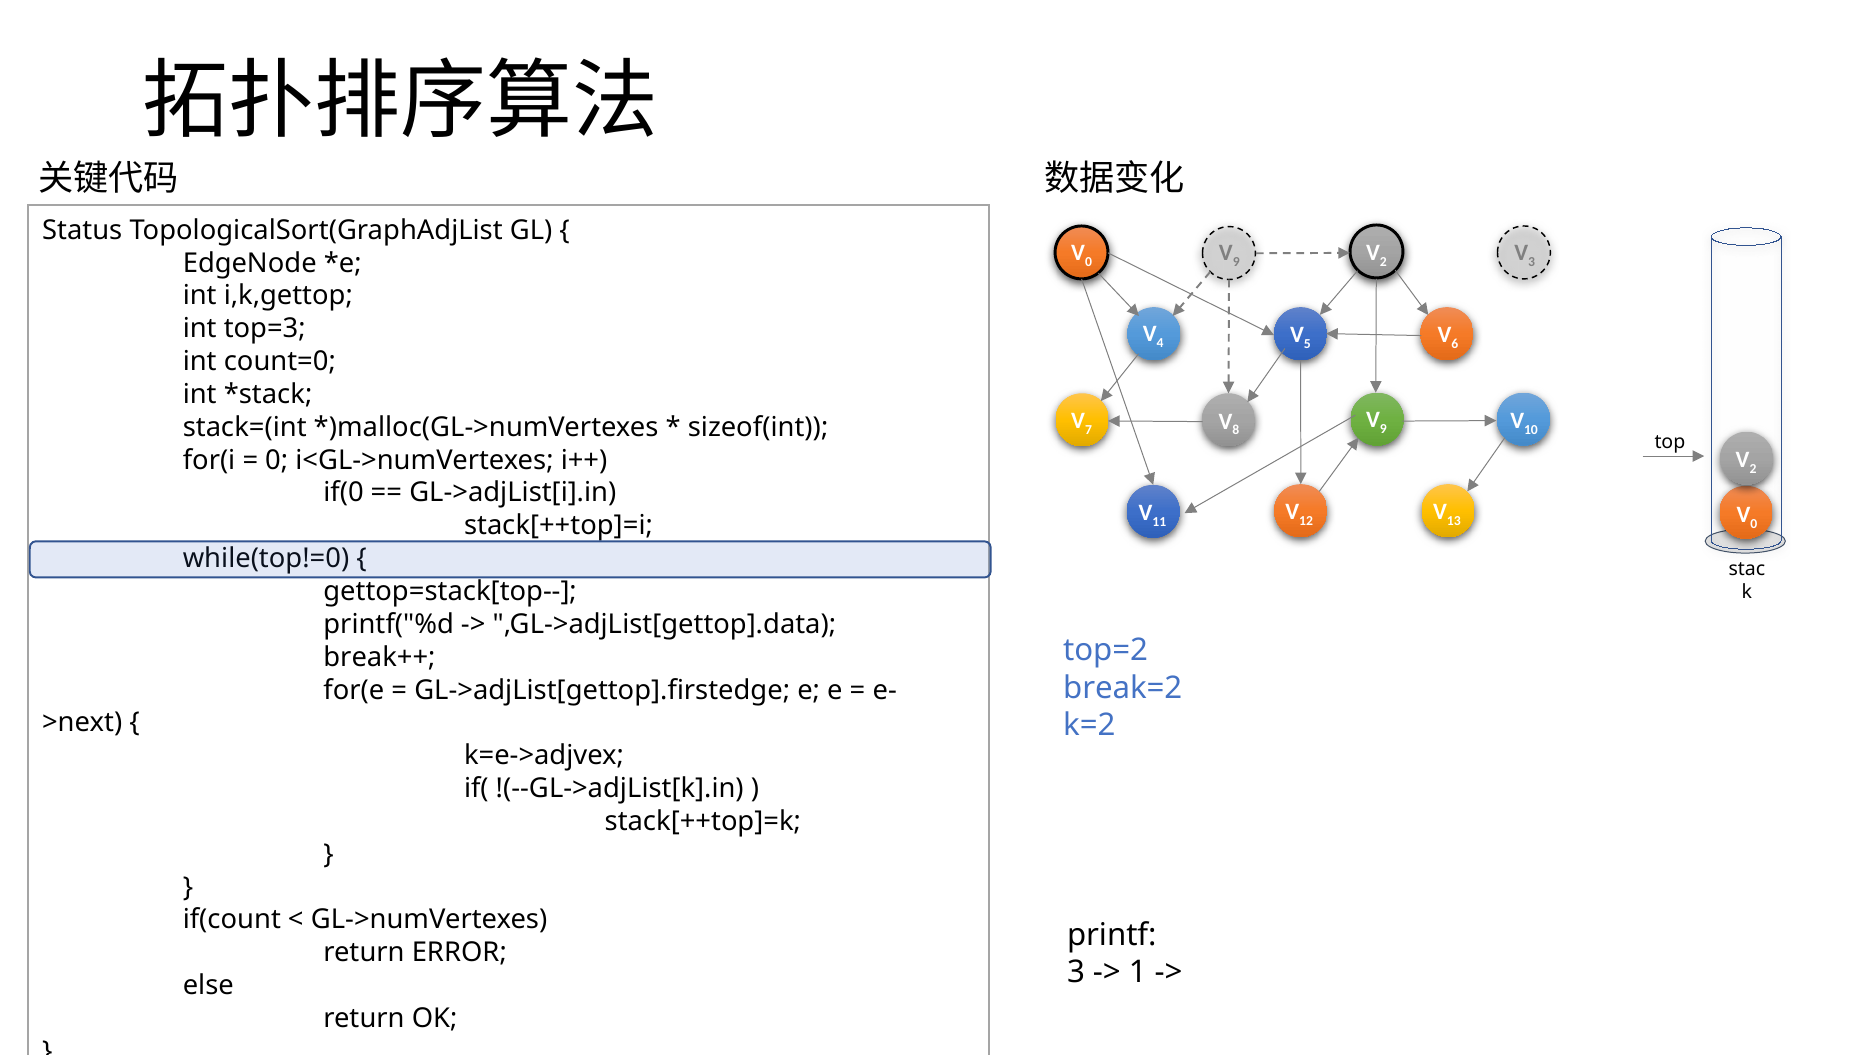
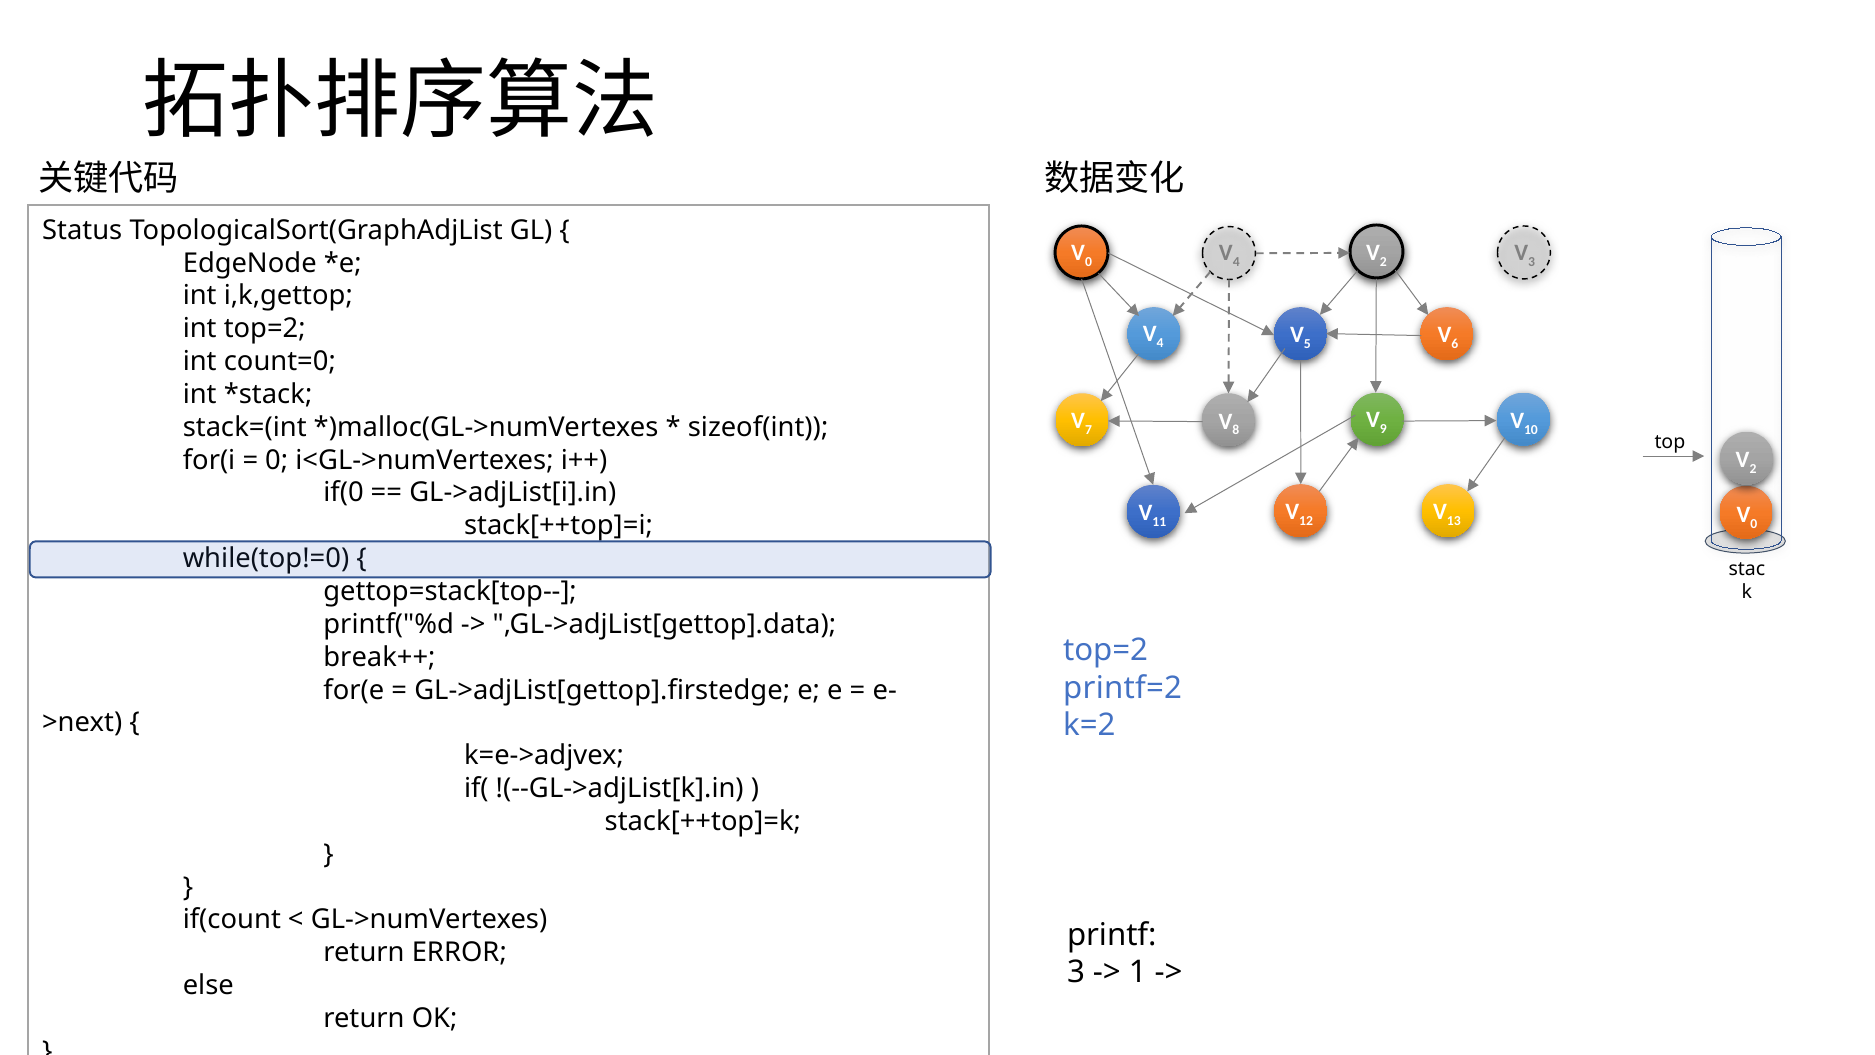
9 at (1236, 262): 9 -> 4
int top=3: top=3 -> top=2
break=2: break=2 -> printf=2
